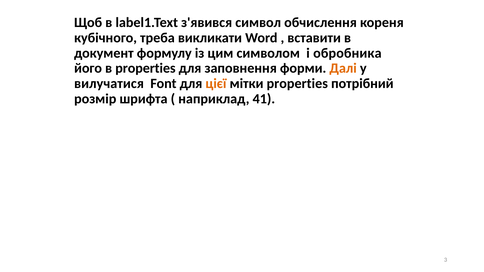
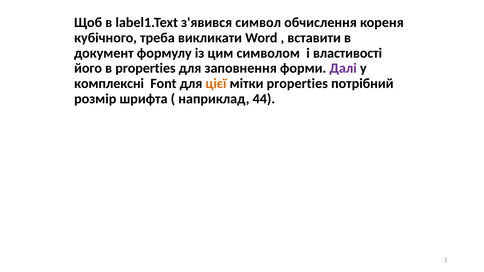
обробника: обробника -> властивості
Далі colour: orange -> purple
вилучатися: вилучатися -> комплексні
41: 41 -> 44
